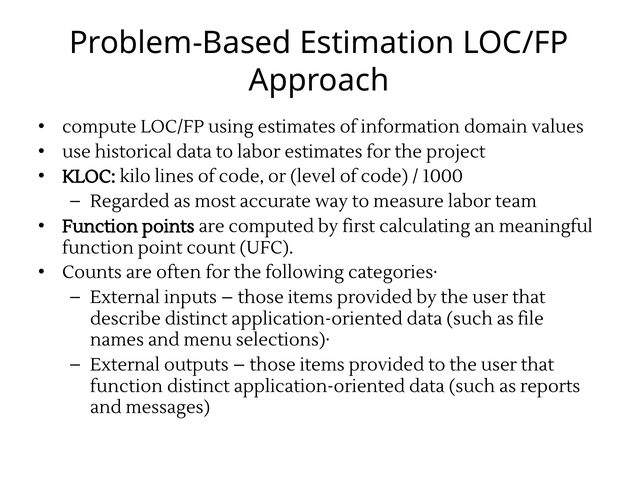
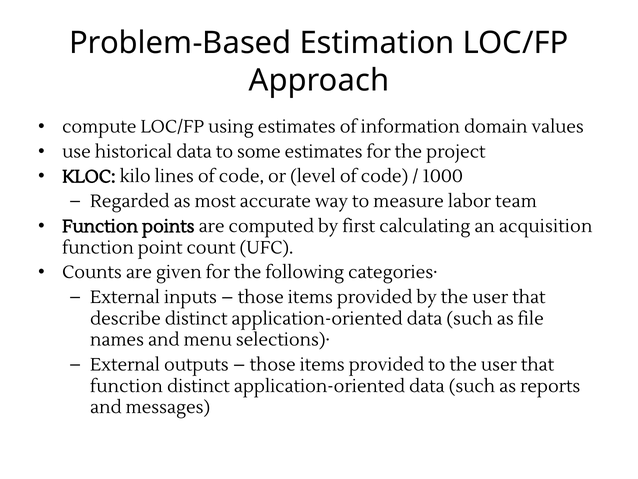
to labor: labor -> some
meaningful: meaningful -> acquisition
often: often -> given
